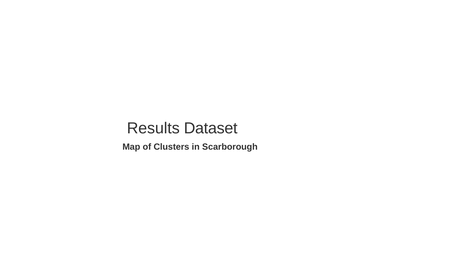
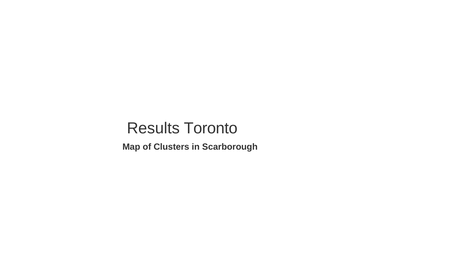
Dataset: Dataset -> Toronto
